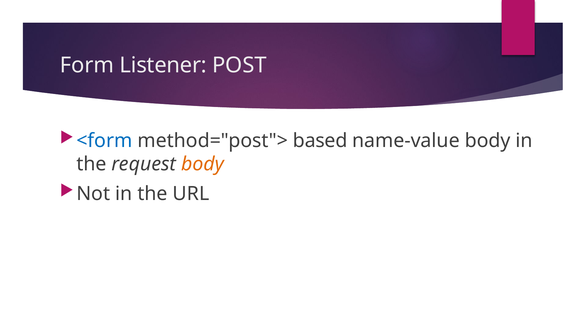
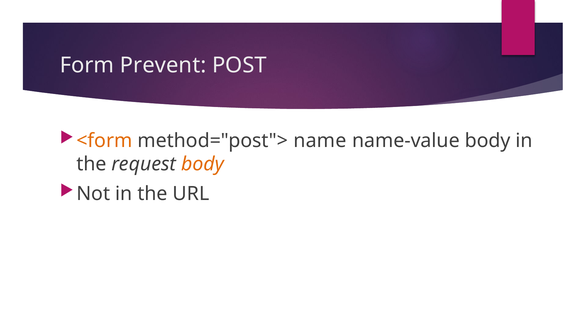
Listener: Listener -> Prevent
<form colour: blue -> orange
based: based -> name
